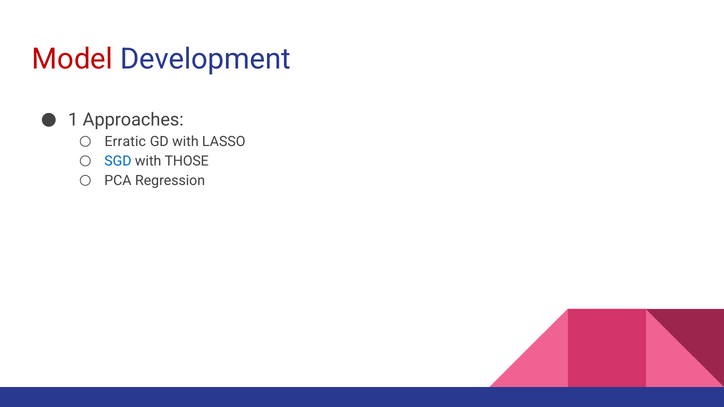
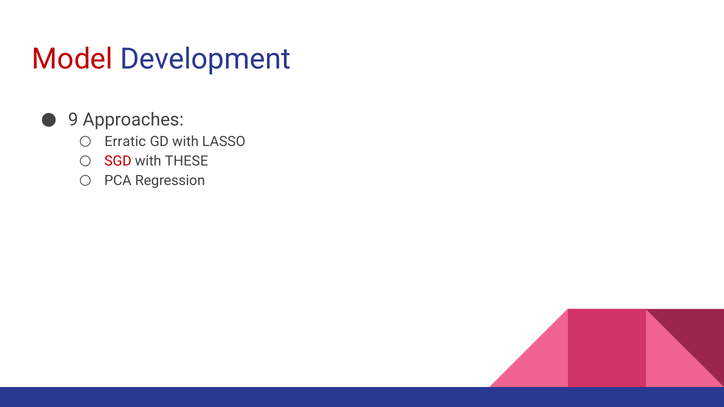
1: 1 -> 9
SGD colour: blue -> red
THOSE: THOSE -> THESE
